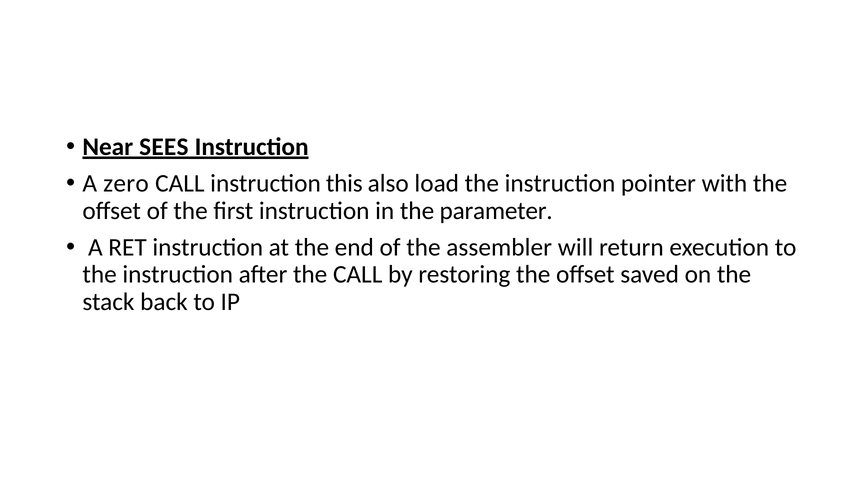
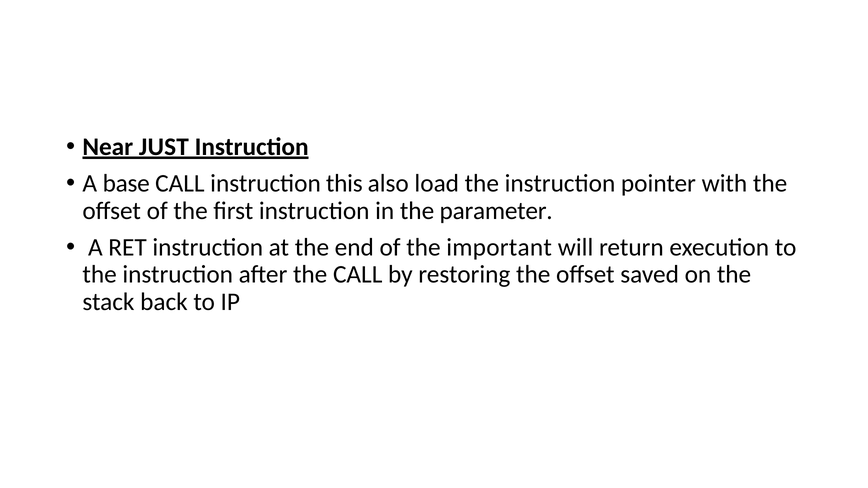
SEES: SEES -> JUST
zero: zero -> base
assembler: assembler -> important
